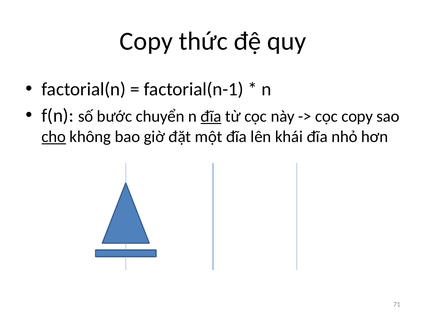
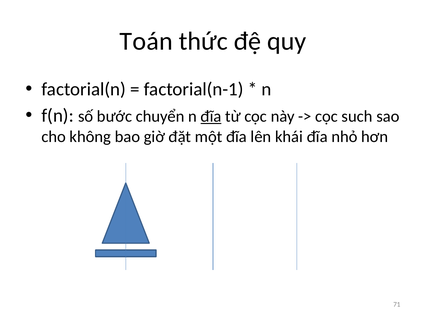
Copy at (146, 41): Copy -> Toán
cọc copy: copy -> such
cho underline: present -> none
